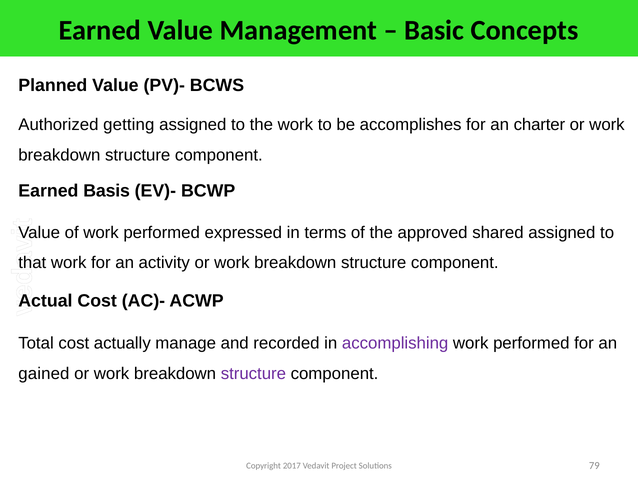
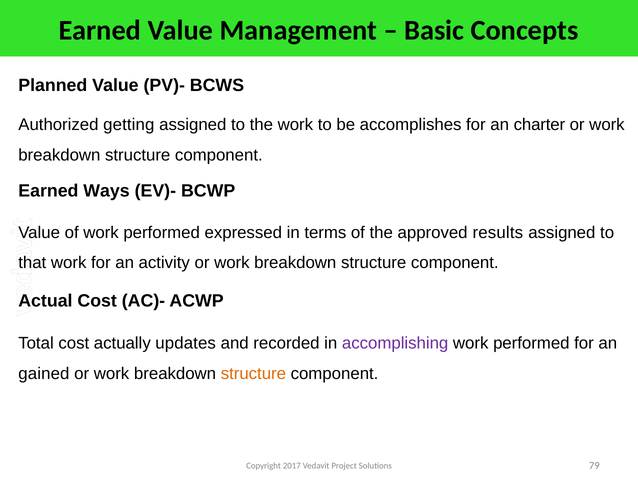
Basis: Basis -> Ways
shared: shared -> results
manage: manage -> updates
structure at (253, 373) colour: purple -> orange
